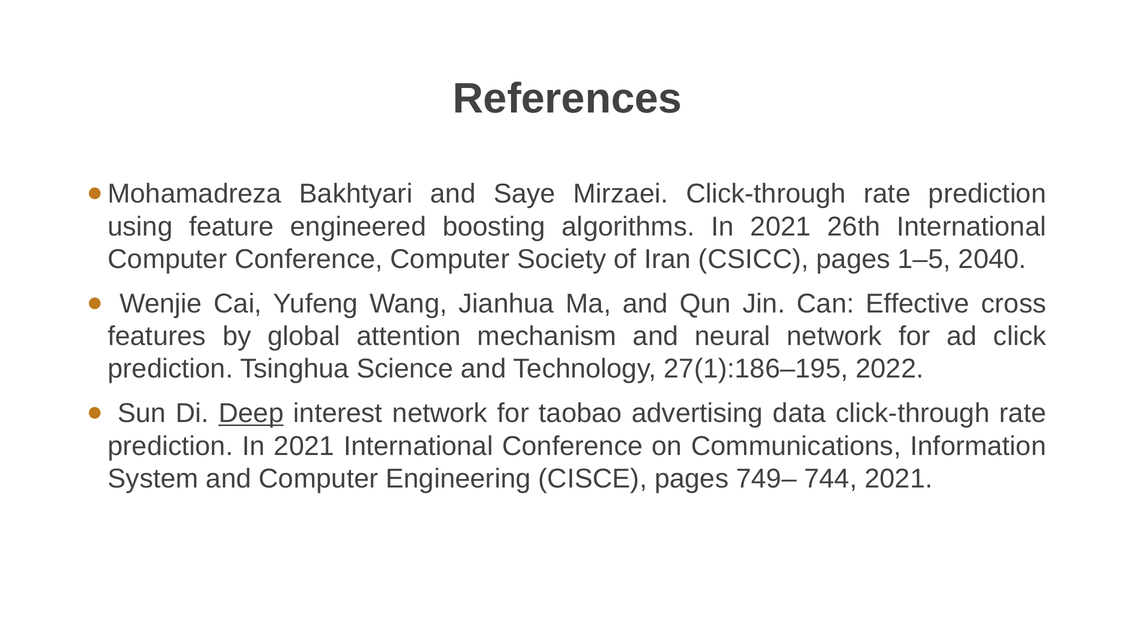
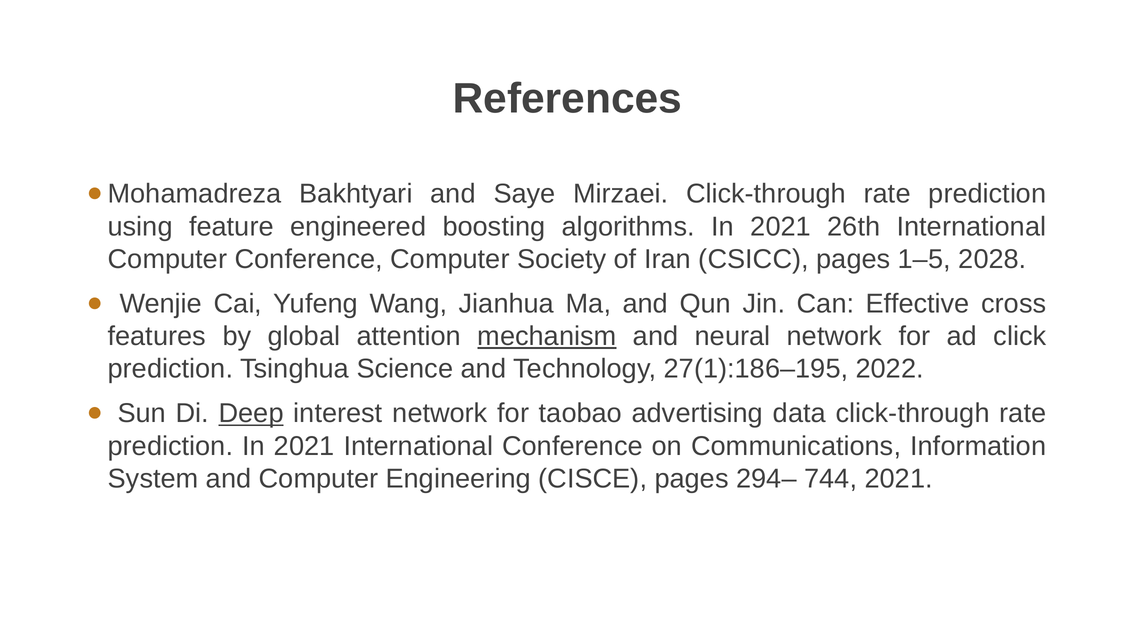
2040: 2040 -> 2028
mechanism underline: none -> present
749–: 749– -> 294–
